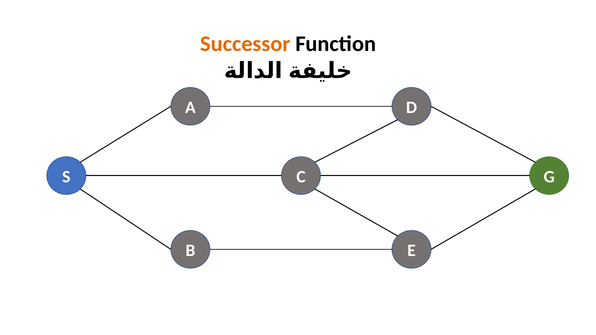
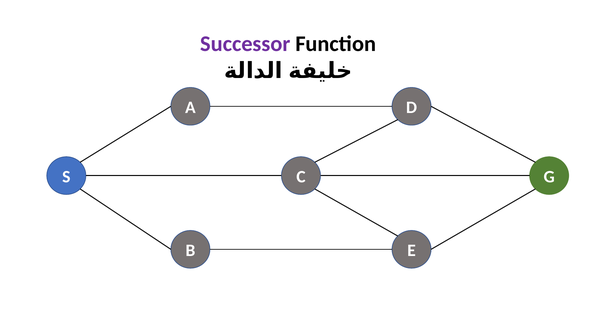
Successor colour: orange -> purple
